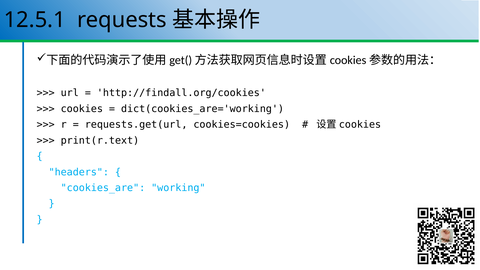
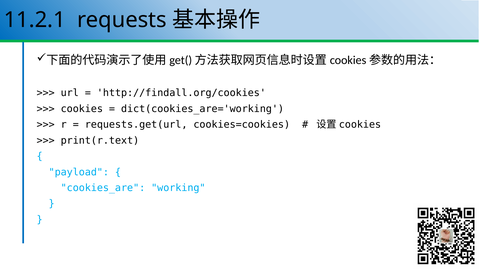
12.5.1: 12.5.1 -> 11.2.1
headers: headers -> payload
